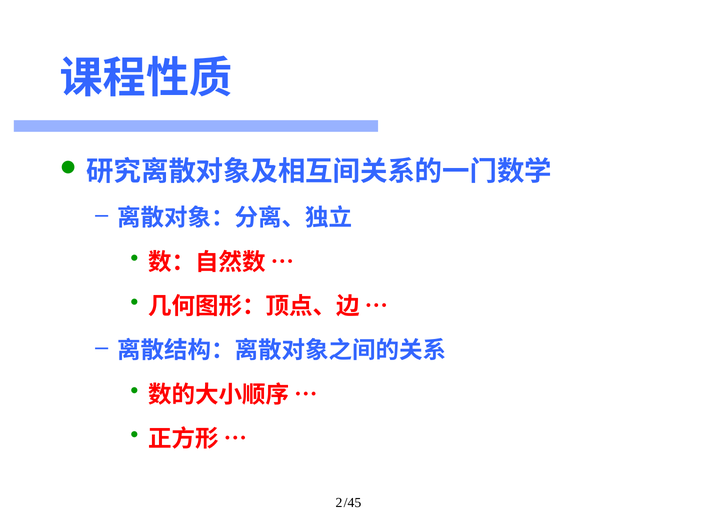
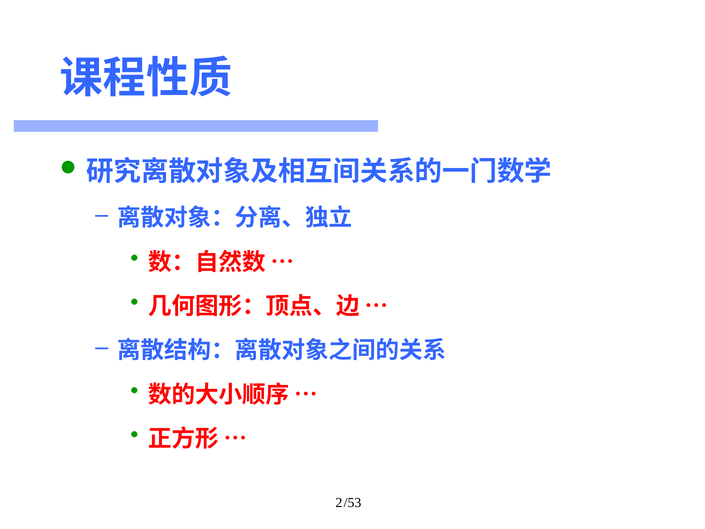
/45: /45 -> /53
